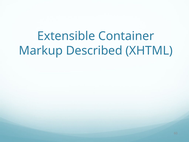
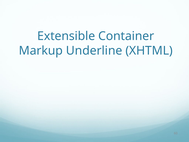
Described: Described -> Underline
